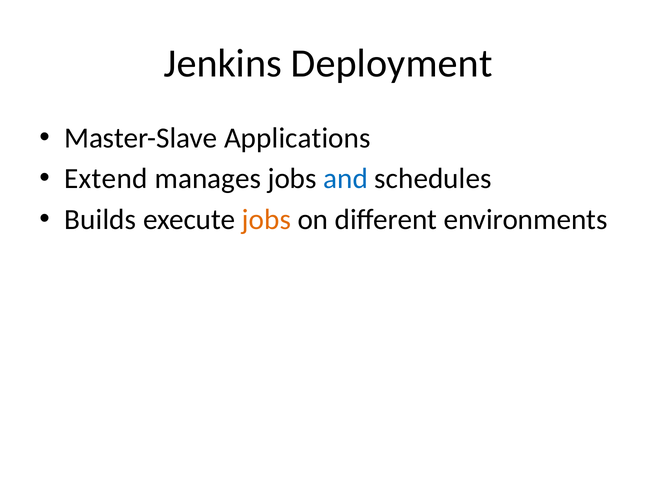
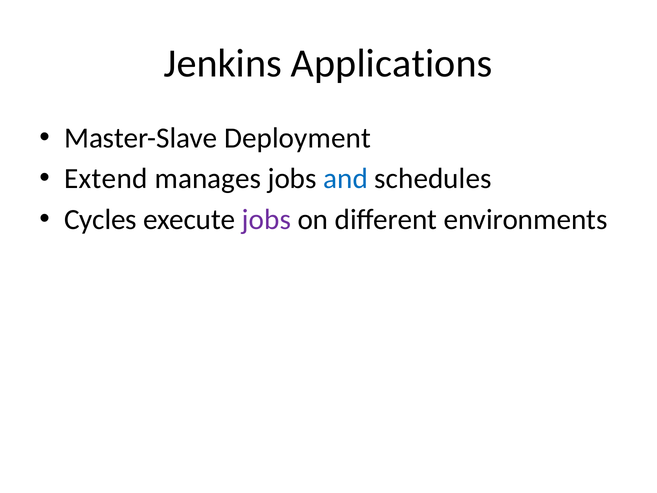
Deployment: Deployment -> Applications
Applications: Applications -> Deployment
Builds: Builds -> Cycles
jobs at (266, 220) colour: orange -> purple
